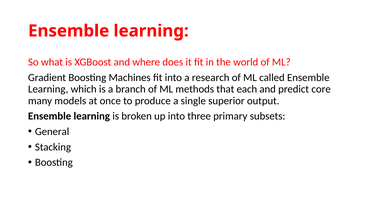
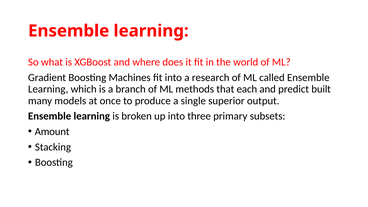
core: core -> built
General: General -> Amount
